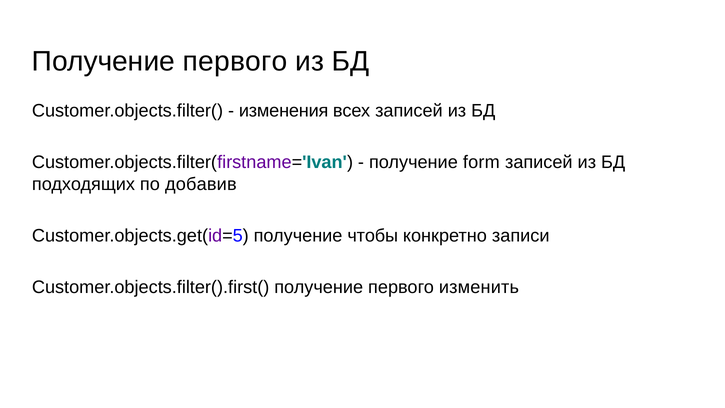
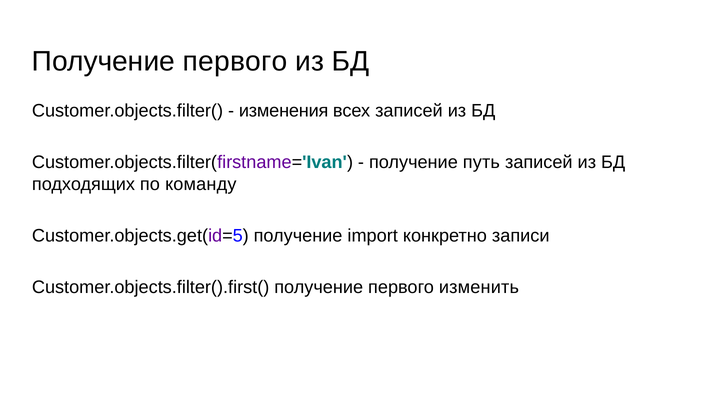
form: form -> путь
добавив: добавив -> команду
чтобы: чтобы -> import
